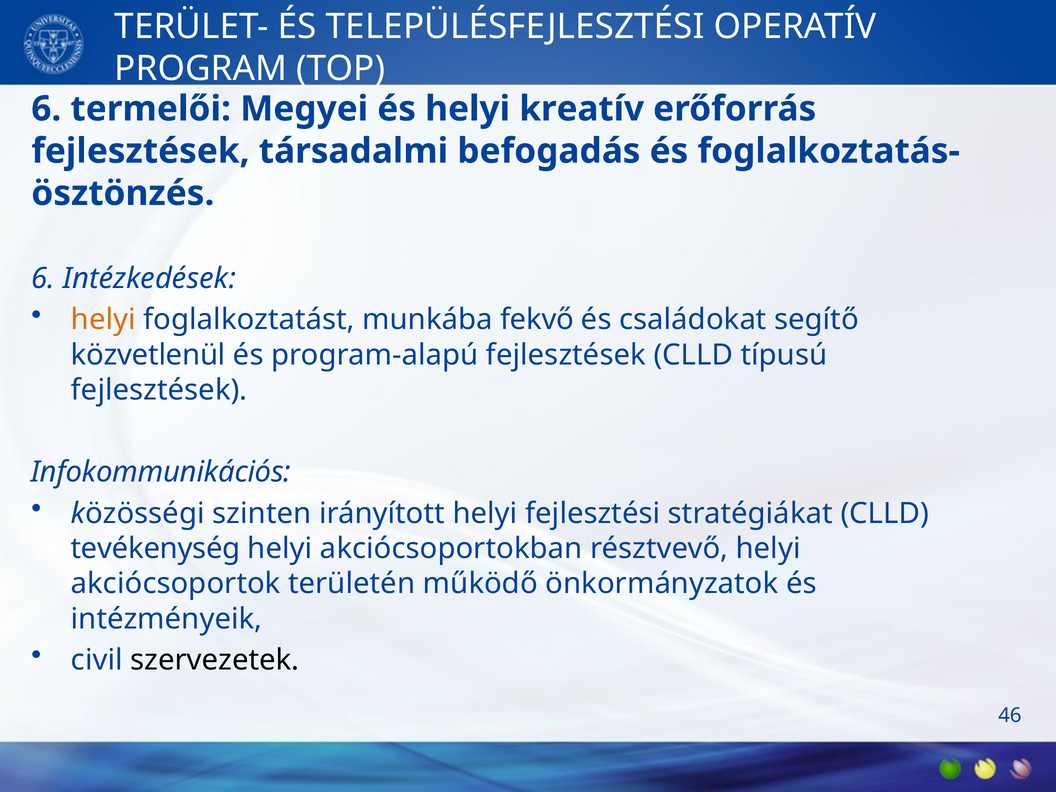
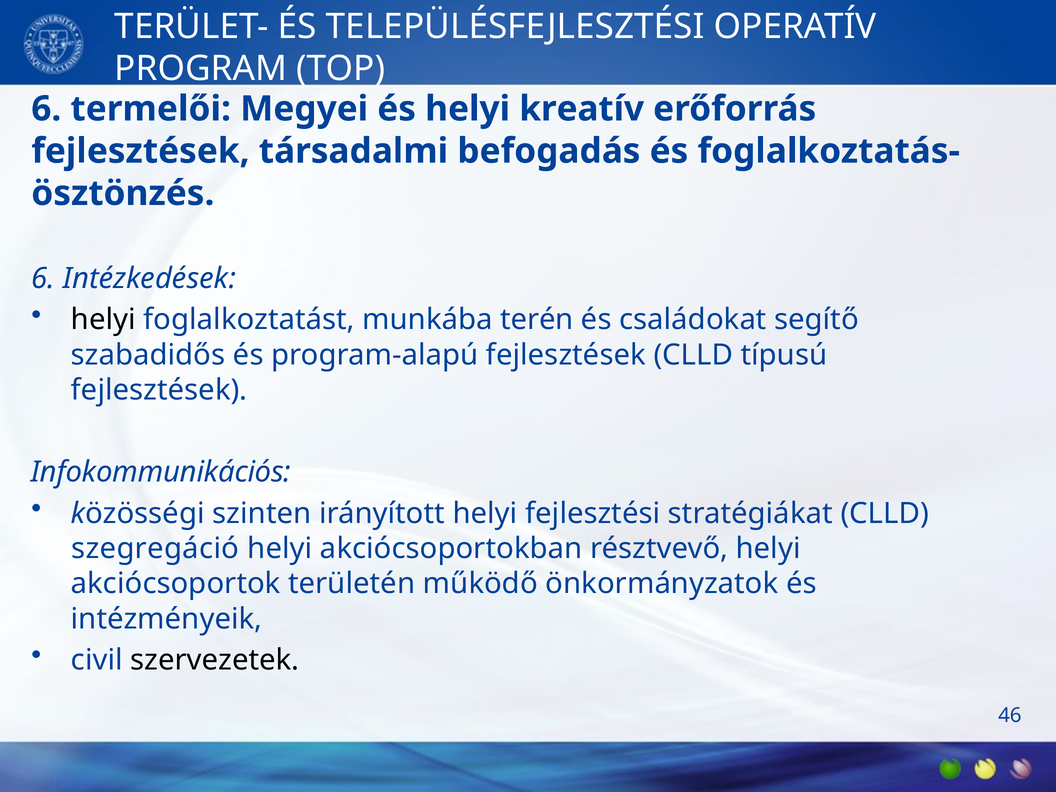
helyi at (103, 320) colour: orange -> black
fekvő: fekvő -> terén
közvetlenül: közvetlenül -> szabadidős
tevékenység: tevékenység -> szegregáció
